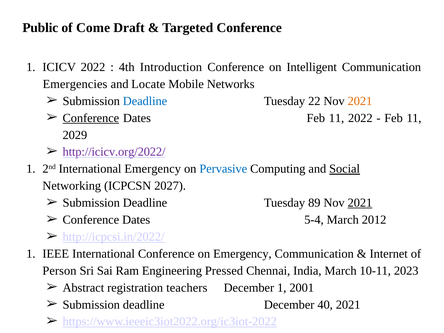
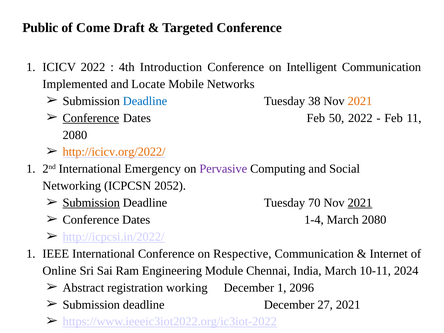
Emergencies: Emergencies -> Implemented
22: 22 -> 38
Dates Feb 11: 11 -> 50
2029 at (75, 135): 2029 -> 2080
http://icicv.org/2022/ colour: purple -> orange
Pervasive colour: blue -> purple
Social underline: present -> none
2027: 2027 -> 2052
Submission at (91, 203) underline: none -> present
89: 89 -> 70
5-4: 5-4 -> 1-4
March 2012: 2012 -> 2080
on Emergency: Emergency -> Respective
Person: Person -> Online
Pressed: Pressed -> Module
2023: 2023 -> 2024
teachers: teachers -> working
2001: 2001 -> 2096
40: 40 -> 27
